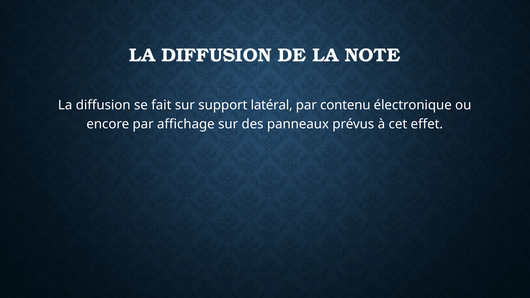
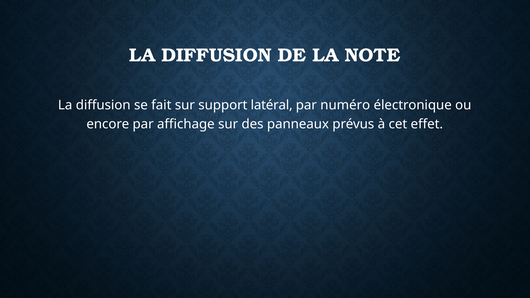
contenu: contenu -> numéro
